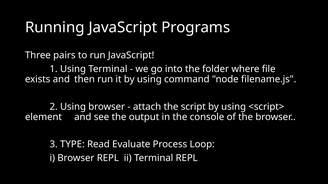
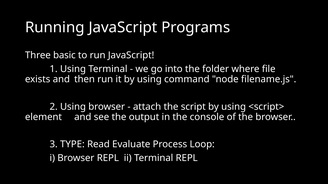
pairs: pairs -> basic
